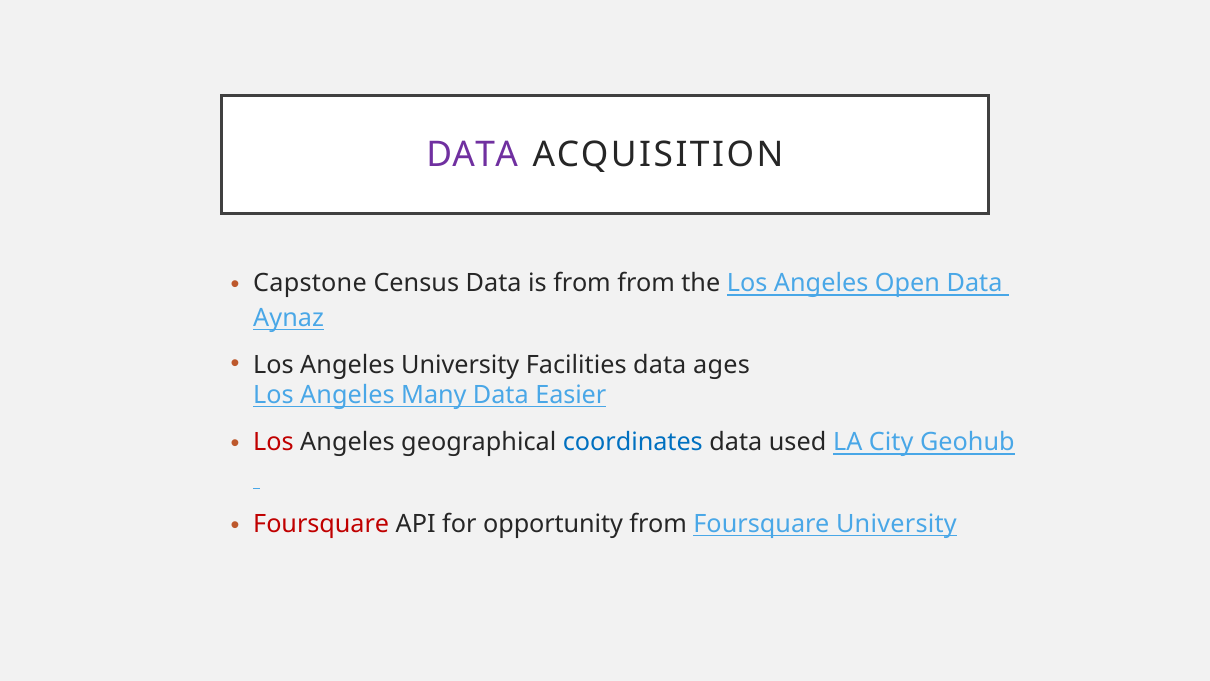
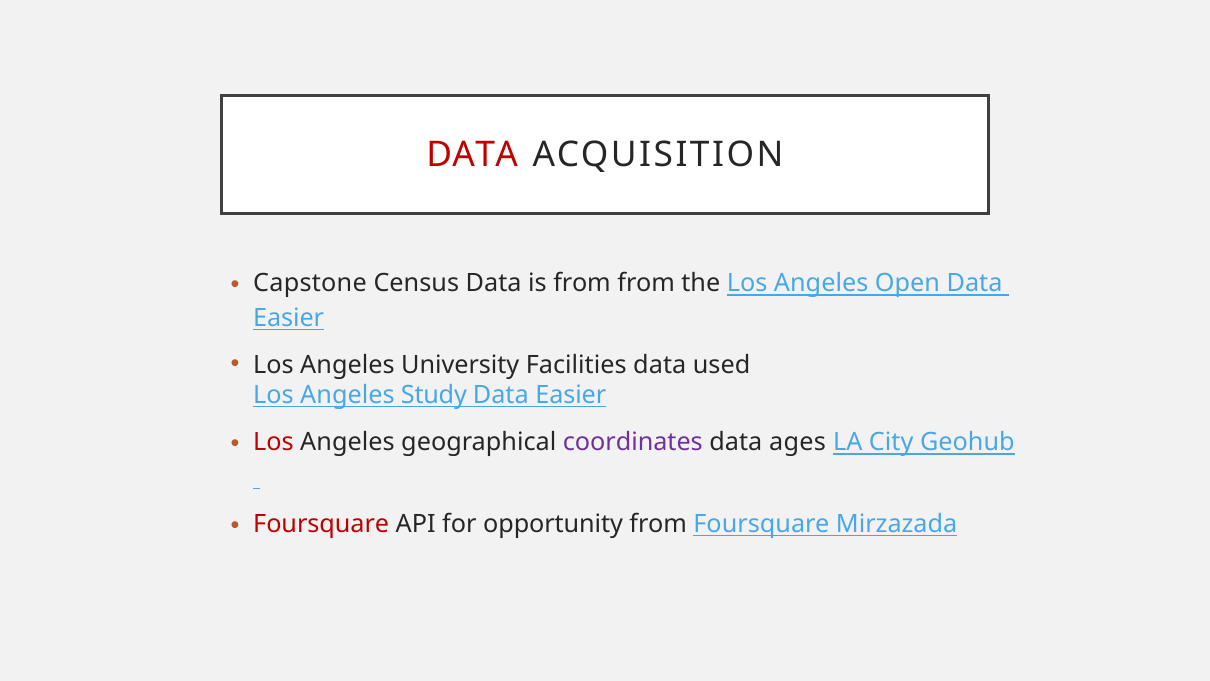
DATA at (472, 155) colour: purple -> red
Aynaz at (289, 318): Aynaz -> Easier
ages: ages -> used
Many: Many -> Study
coordinates colour: blue -> purple
used: used -> ages
Foursquare University: University -> Mirzazada
